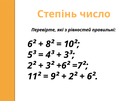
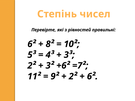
число: число -> чисел
